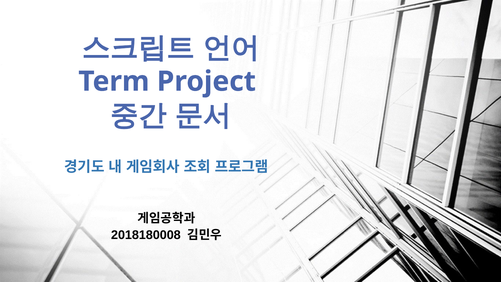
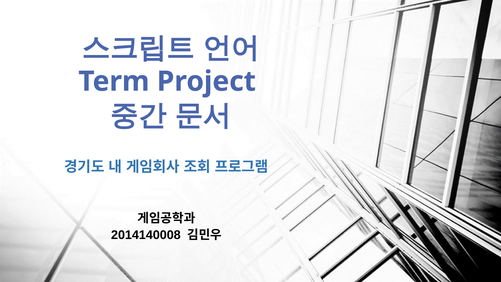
2018180008: 2018180008 -> 2014140008
